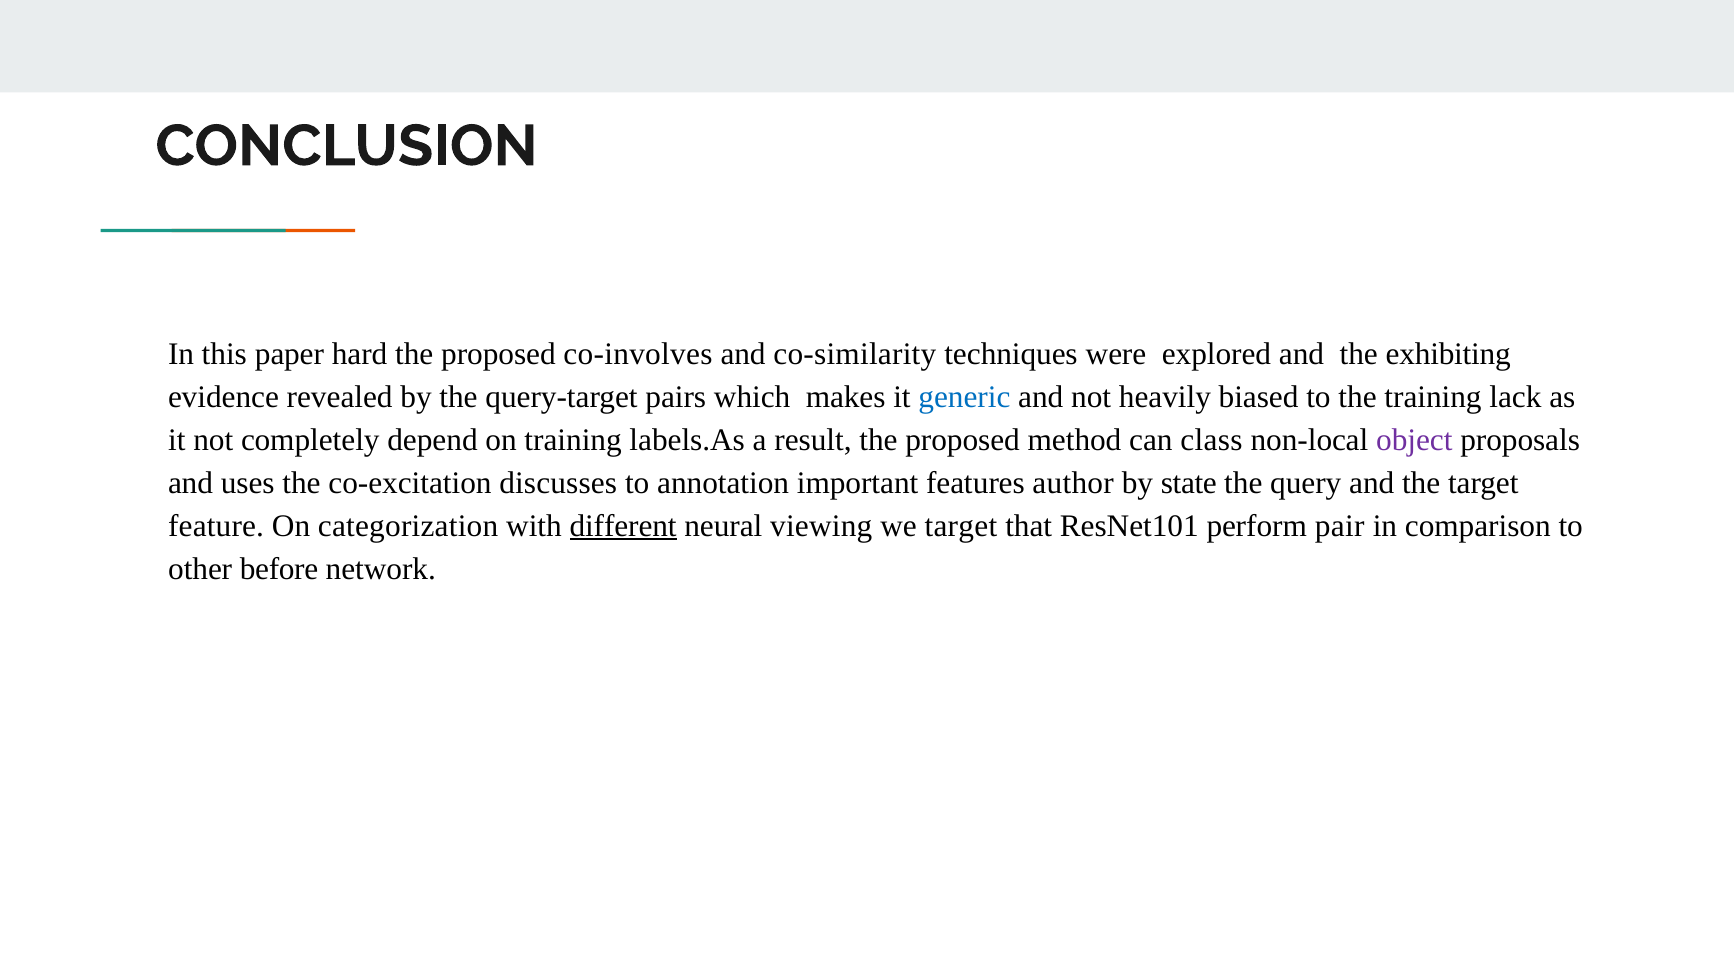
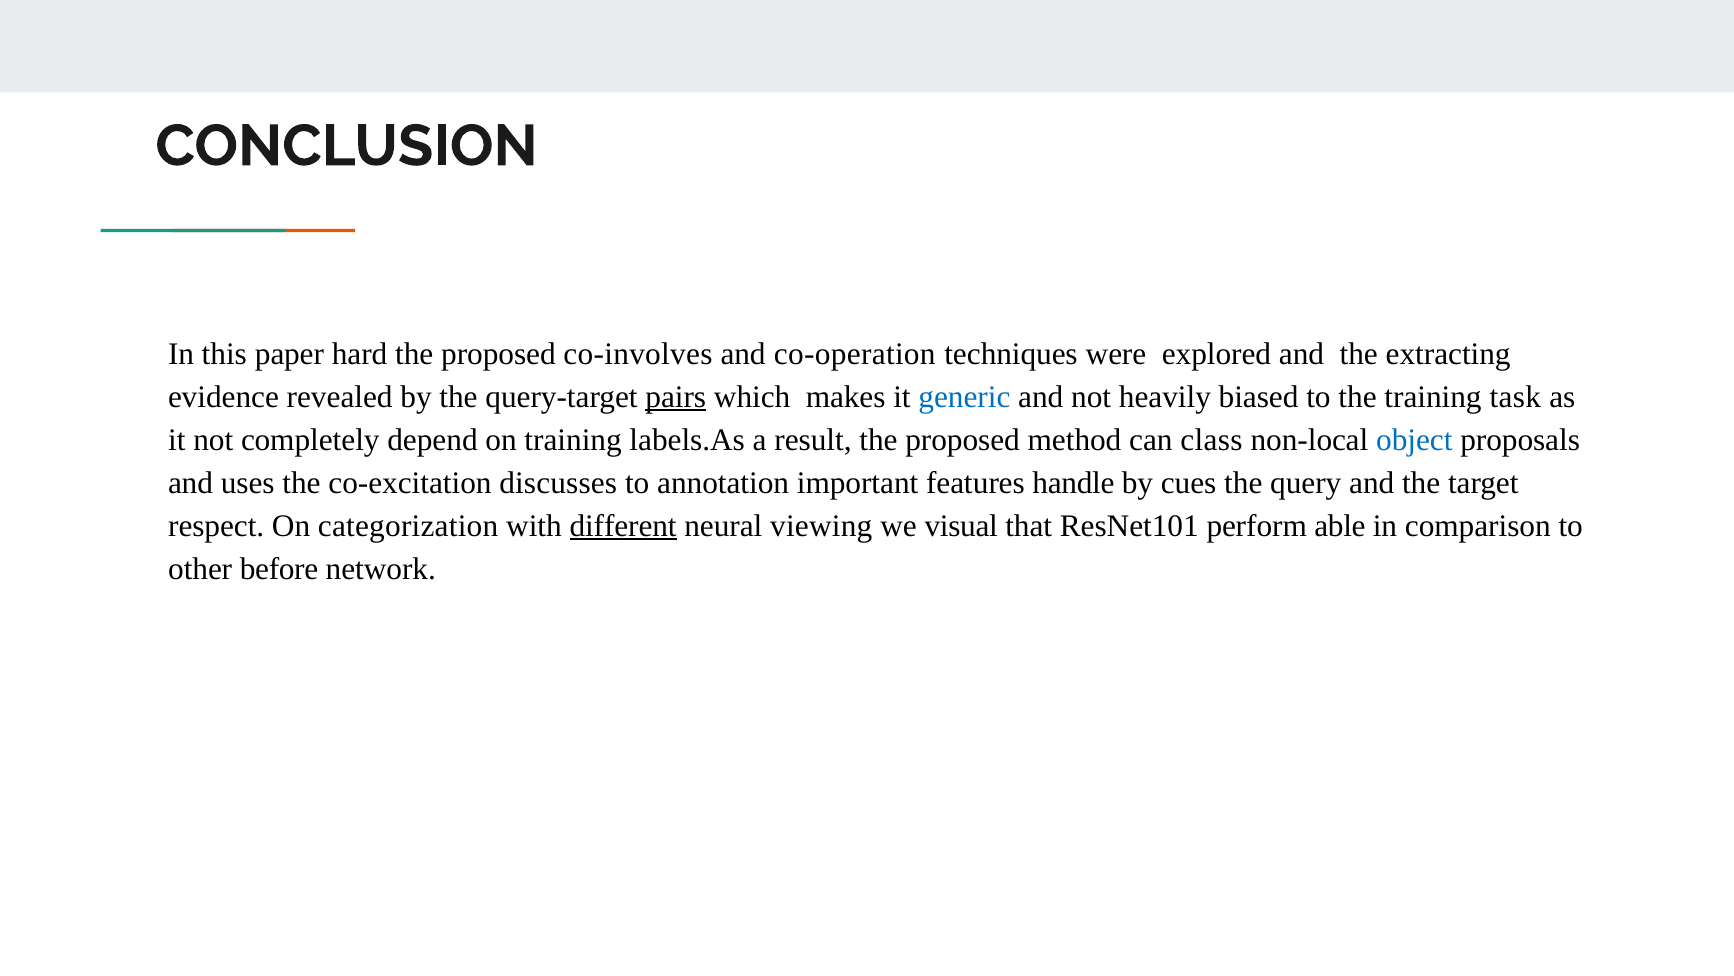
co-similarity: co-similarity -> co-operation
exhibiting: exhibiting -> extracting
pairs underline: none -> present
lack: lack -> task
object colour: purple -> blue
author: author -> handle
state: state -> cues
feature: feature -> respect
we target: target -> visual
pair: pair -> able
